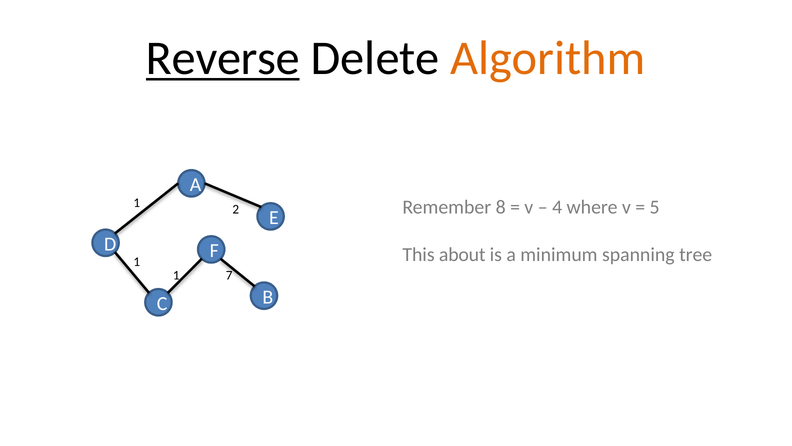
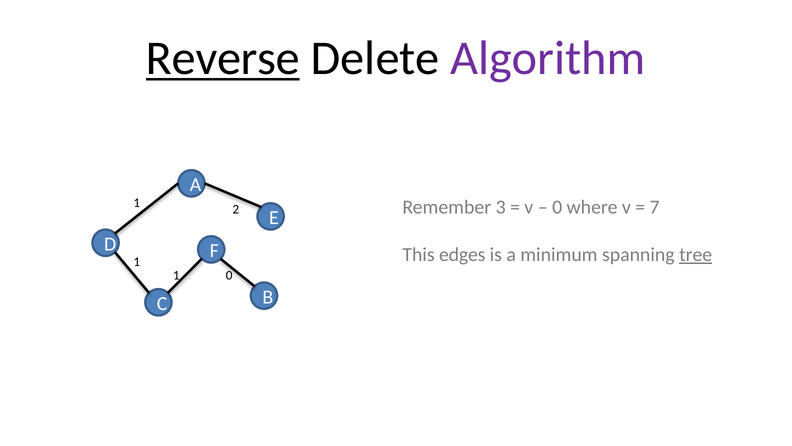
Algorithm colour: orange -> purple
8: 8 -> 3
4 at (557, 207): 4 -> 0
5: 5 -> 7
about: about -> edges
tree underline: none -> present
1 7: 7 -> 0
